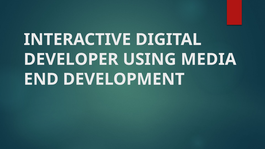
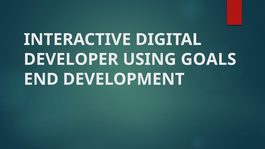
MEDIA: MEDIA -> GOALS
